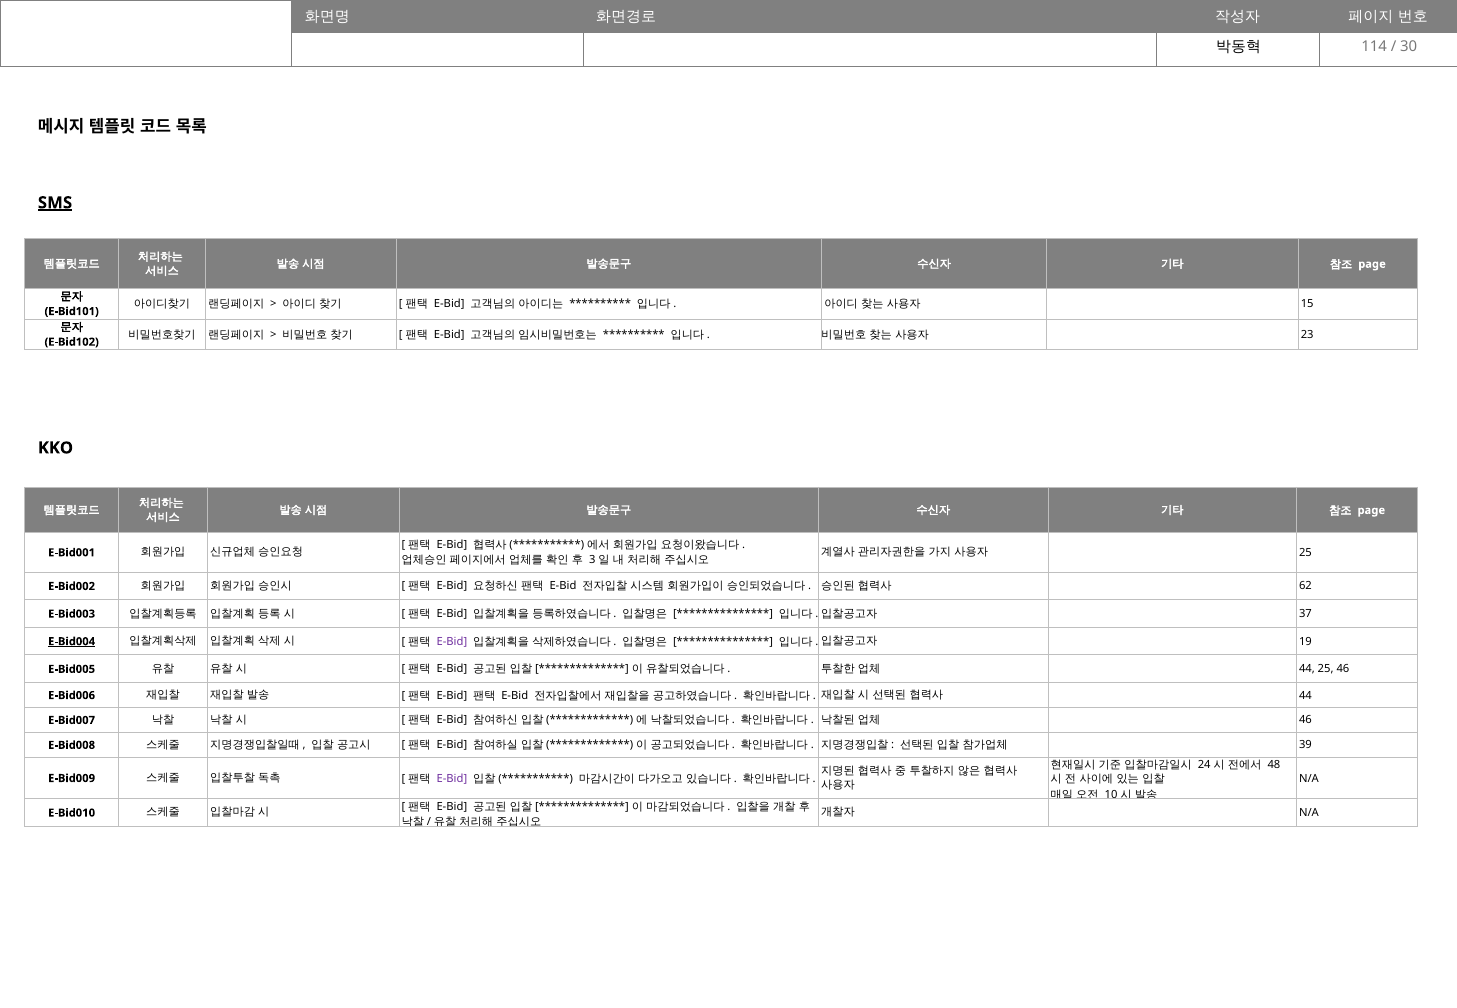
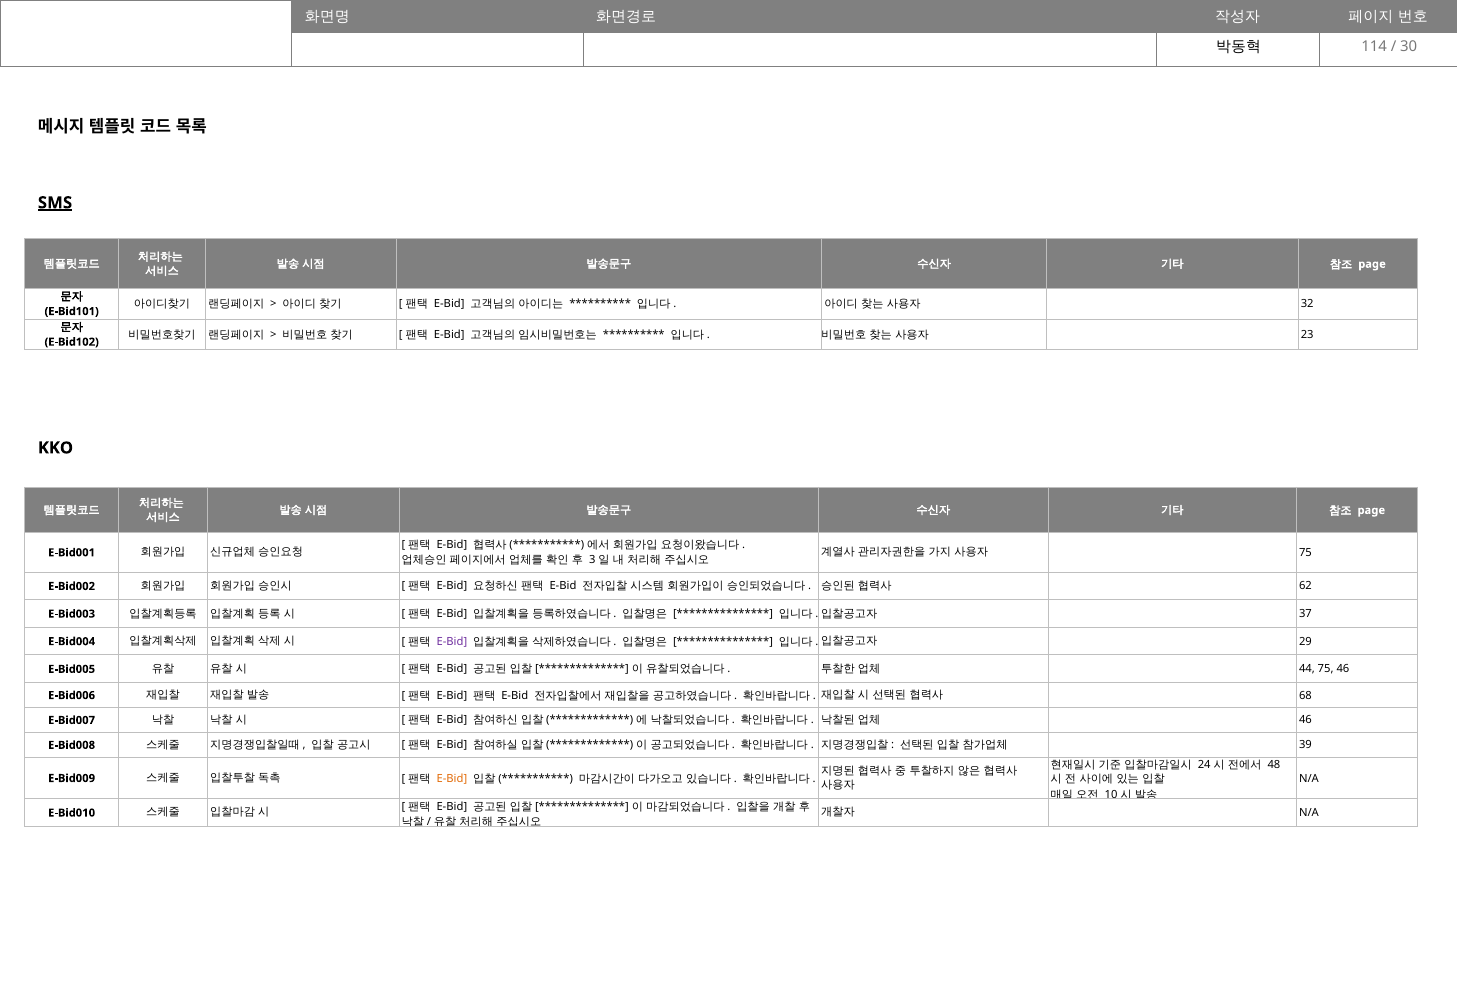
15: 15 -> 32
25 at (1305, 553): 25 -> 75
E-Bid004 underline: present -> none
19: 19 -> 29
44 25: 25 -> 75
44 at (1305, 696): 44 -> 68
E-Bid at (452, 779) colour: purple -> orange
